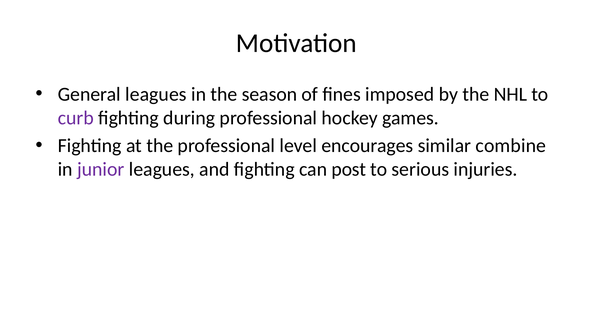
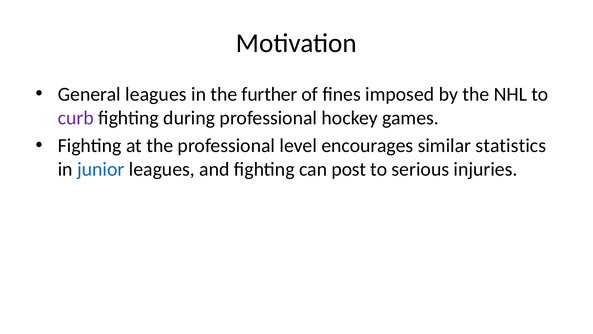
season: season -> further
combine: combine -> statistics
junior colour: purple -> blue
